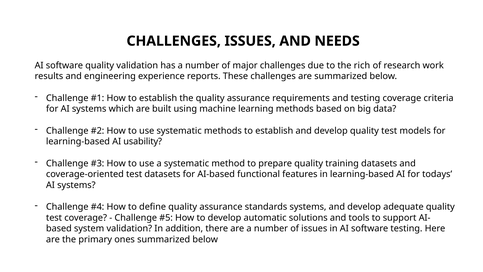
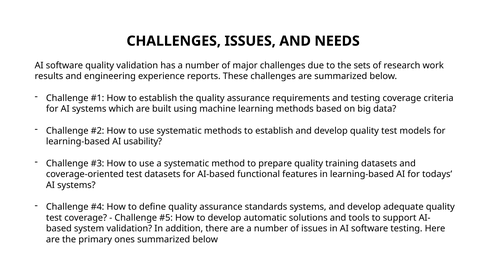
rich: rich -> sets
